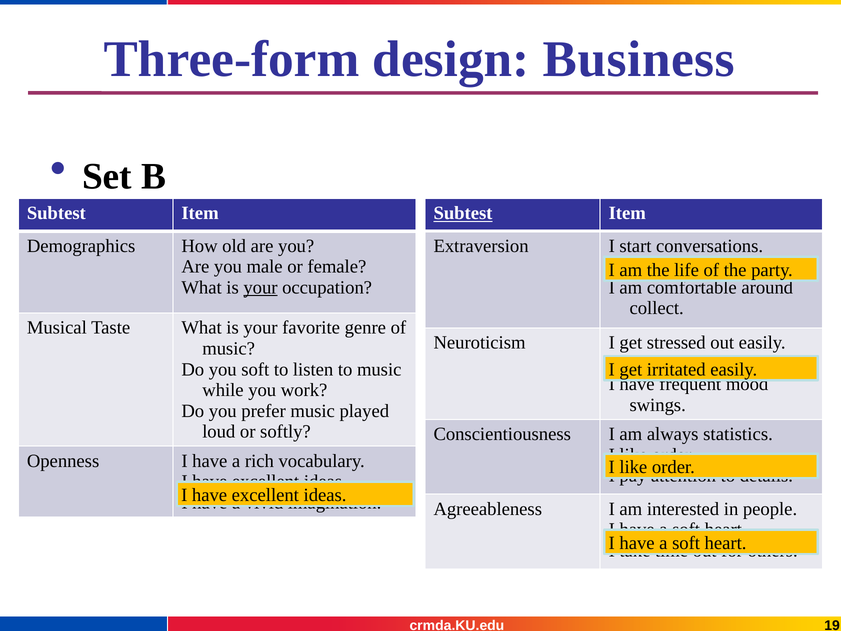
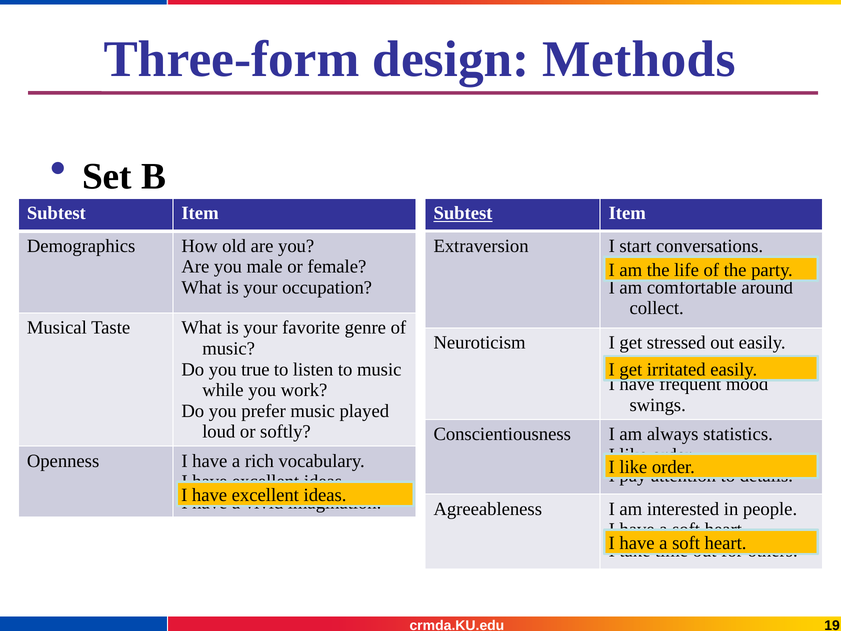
Business: Business -> Methods
your at (260, 287) underline: present -> none
you soft: soft -> true
